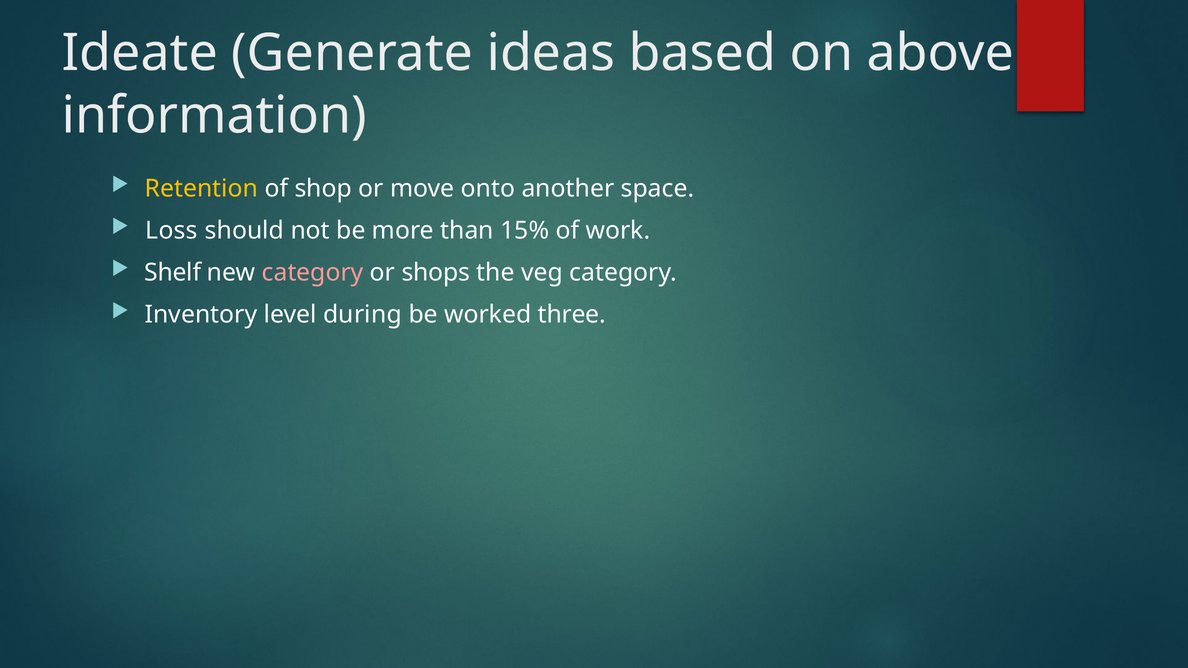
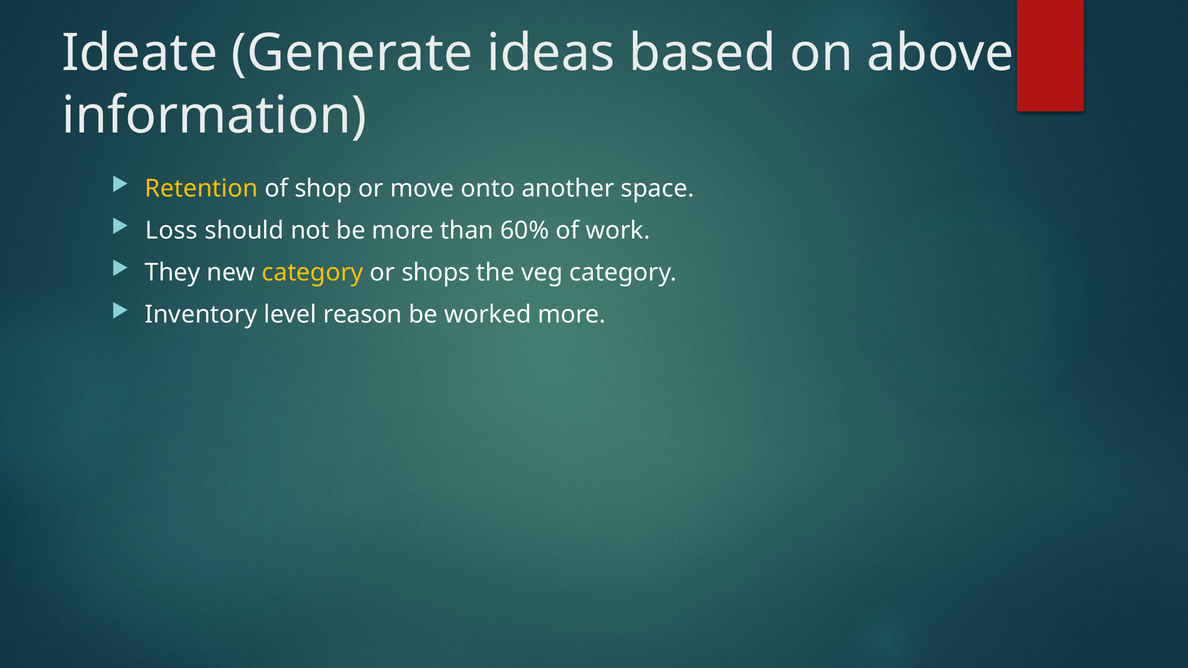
15%: 15% -> 60%
Shelf: Shelf -> They
category at (313, 273) colour: pink -> yellow
during: during -> reason
worked three: three -> more
